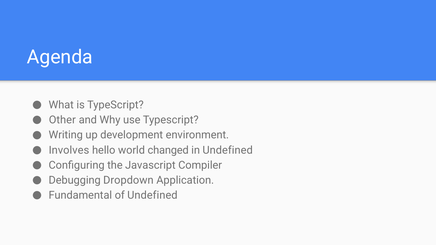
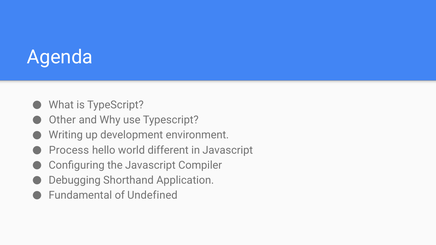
Involves: Involves -> Process
changed: changed -> different
in Undefined: Undefined -> Javascript
Dropdown: Dropdown -> Shorthand
